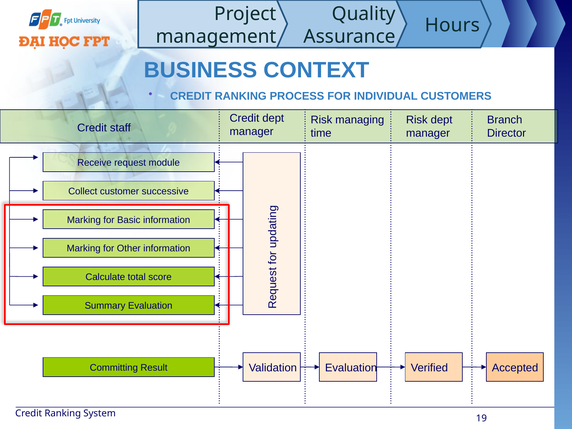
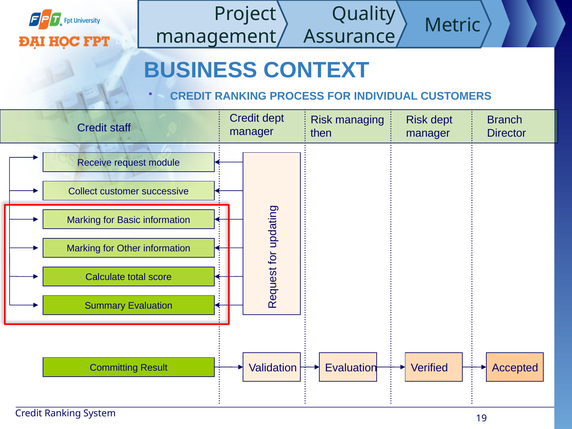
Hours: Hours -> Metric
time: time -> then
